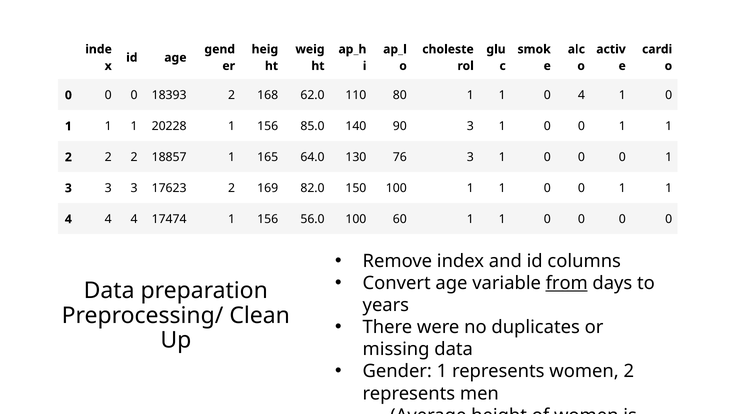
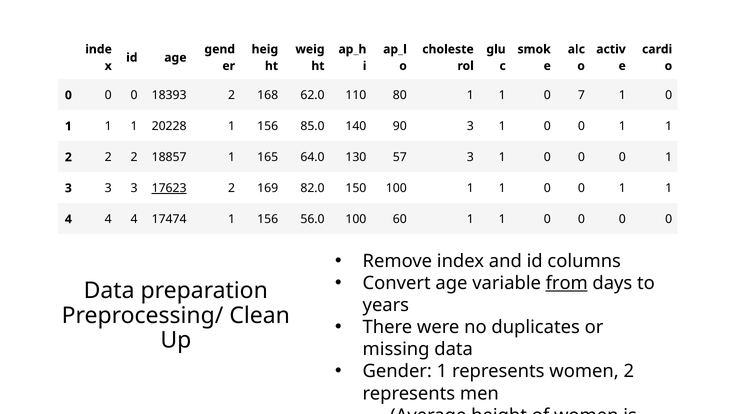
0 4: 4 -> 7
76: 76 -> 57
17623 underline: none -> present
